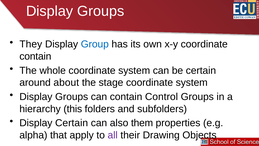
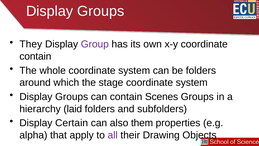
Group colour: blue -> purple
be certain: certain -> folders
about: about -> which
Control: Control -> Scenes
this: this -> laid
